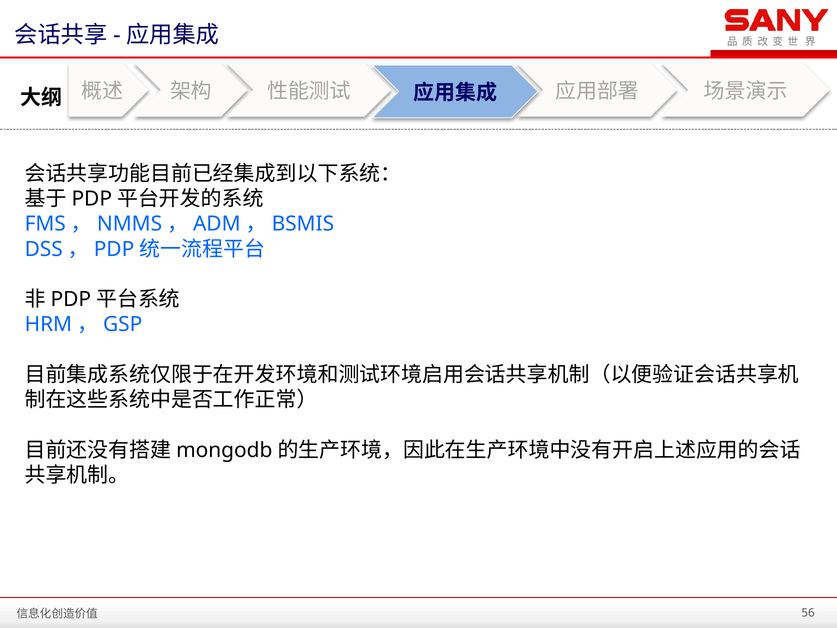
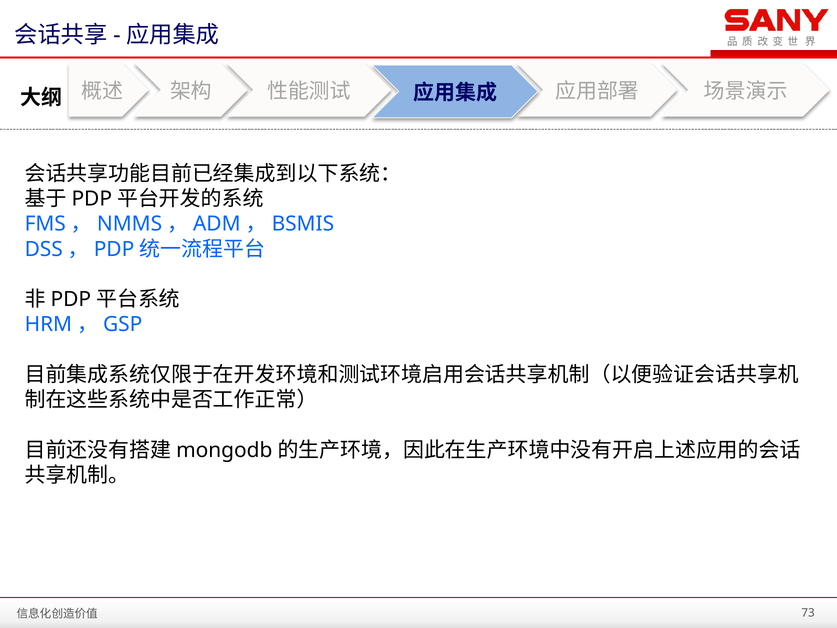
56: 56 -> 73
